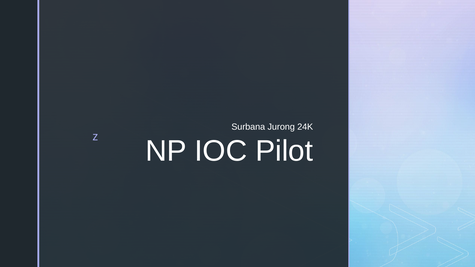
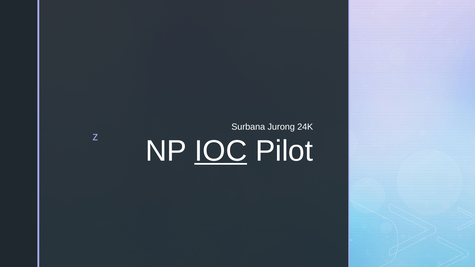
IOC underline: none -> present
